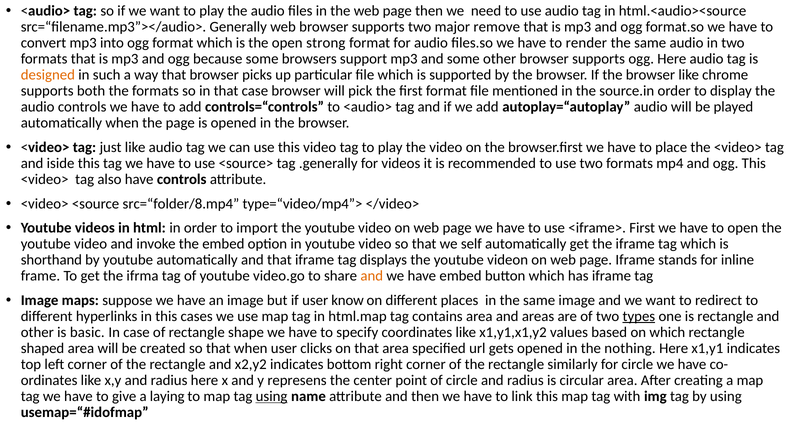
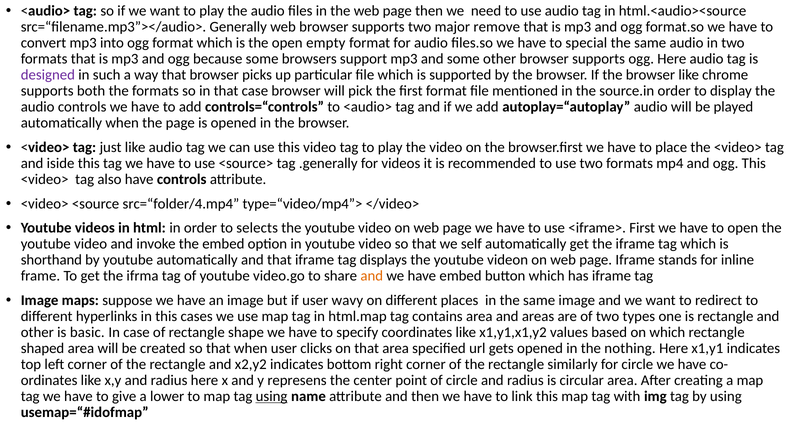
strong: strong -> empty
render: render -> special
designed colour: orange -> purple
src=“folder/8.mp4: src=“folder/8.mp4 -> src=“folder/4.mp4
import: import -> selects
know: know -> wavy
types underline: present -> none
laying: laying -> lower
